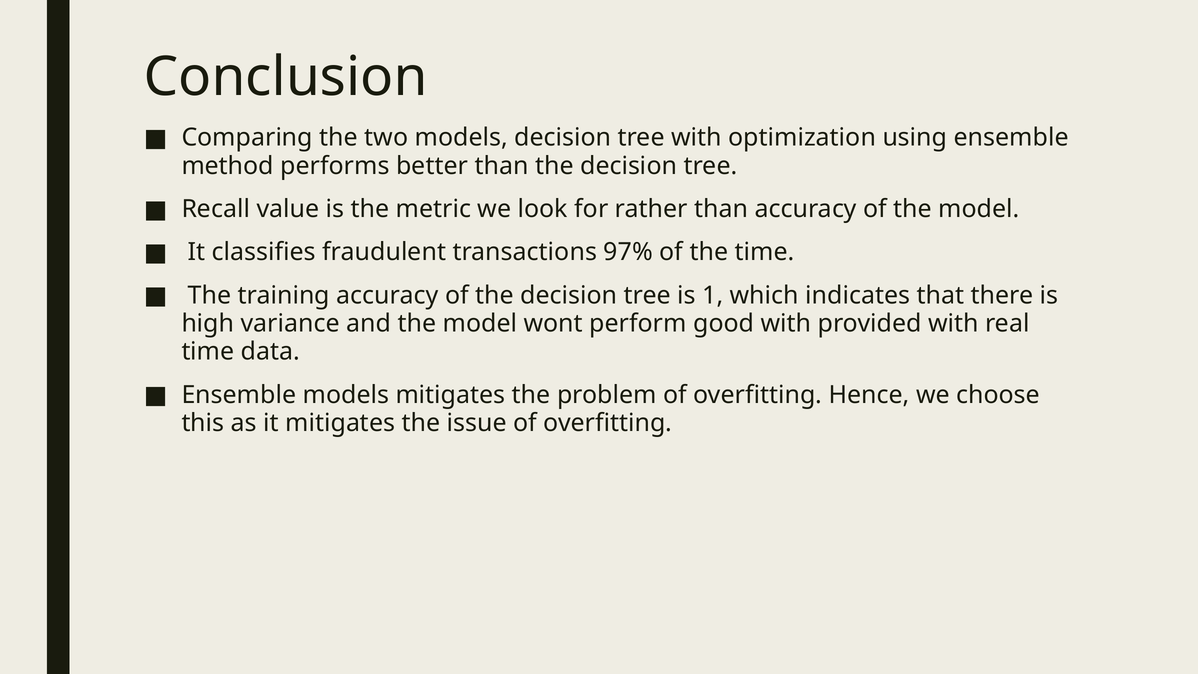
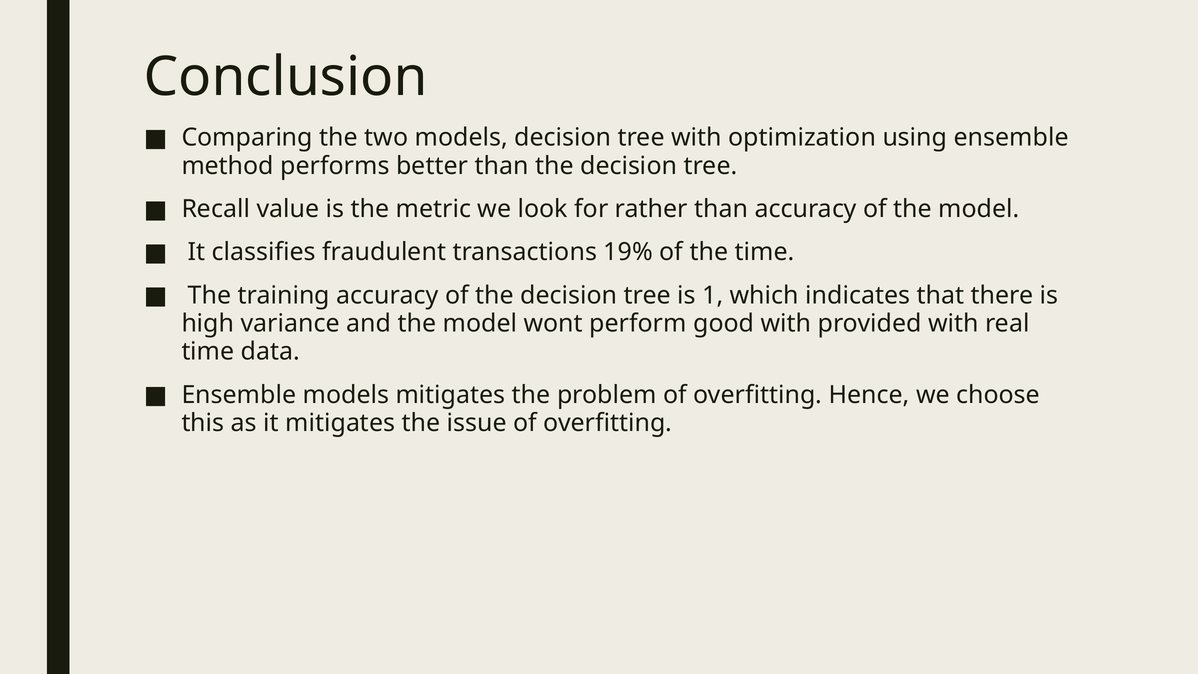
97%: 97% -> 19%
